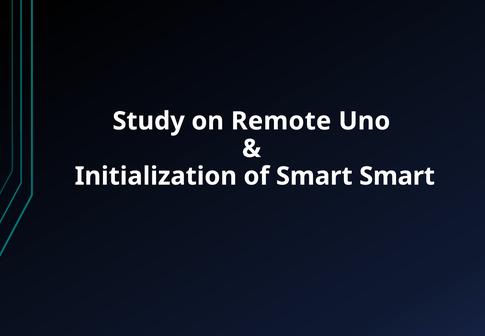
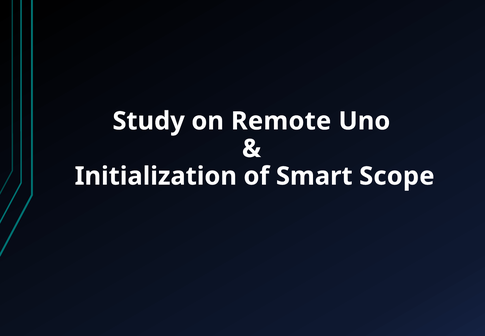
Smart Smart: Smart -> Scope
